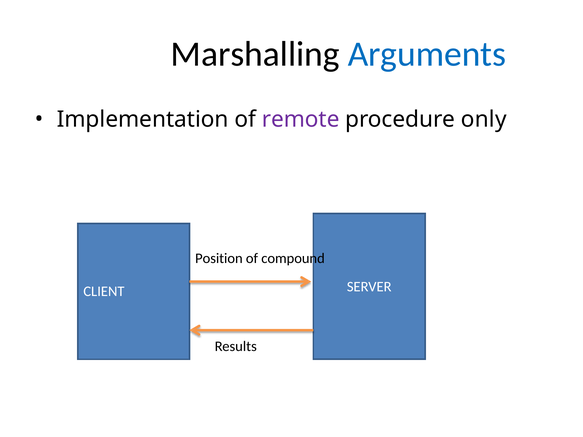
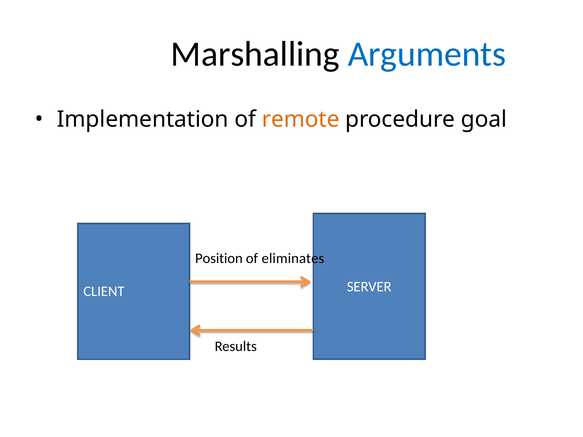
remote colour: purple -> orange
only: only -> goal
compound: compound -> eliminates
